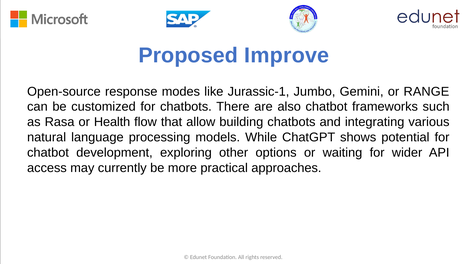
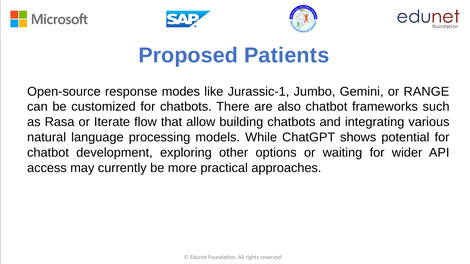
Improve: Improve -> Patients
Health: Health -> Iterate
